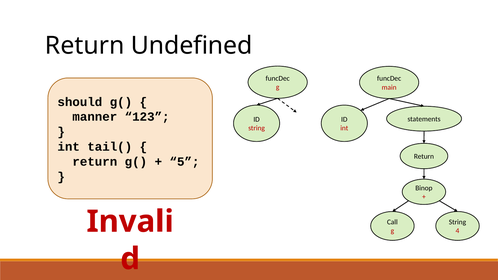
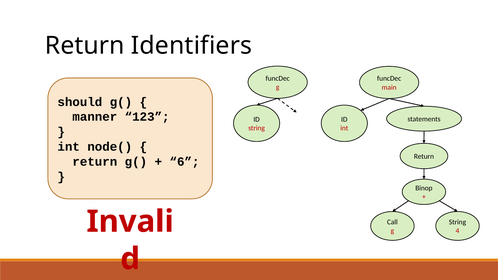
Undefined: Undefined -> Identifiers
tail(: tail( -> node(
5: 5 -> 6
